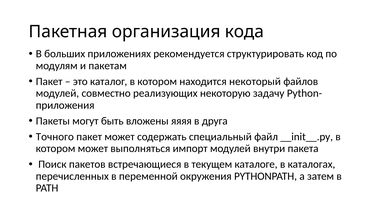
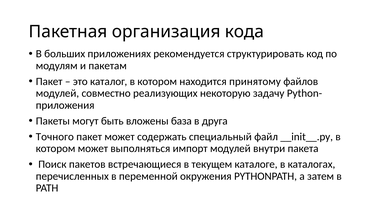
некоторый: некоторый -> принятому
яяяя: яяяя -> база
